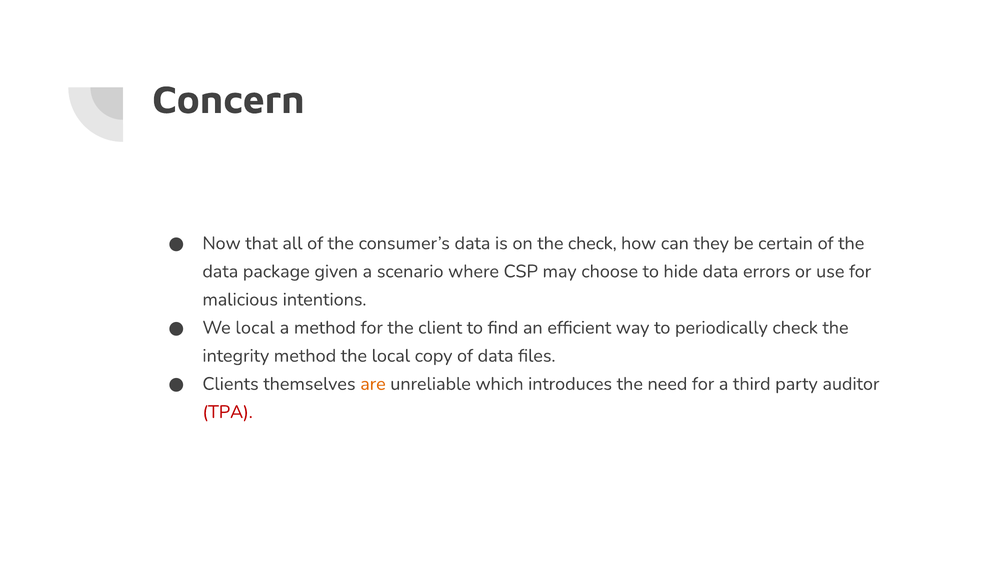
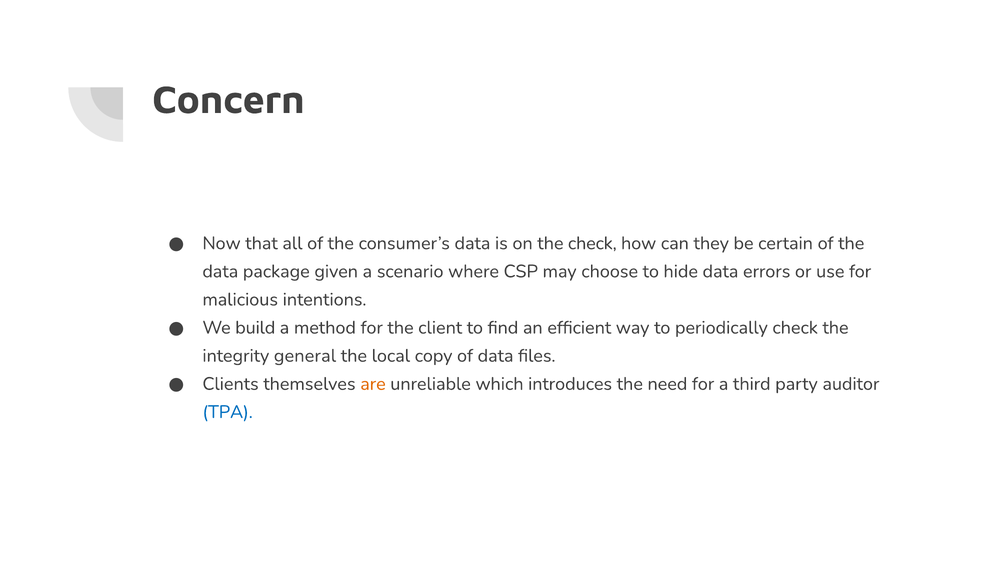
We local: local -> build
integrity method: method -> general
TPA colour: red -> blue
